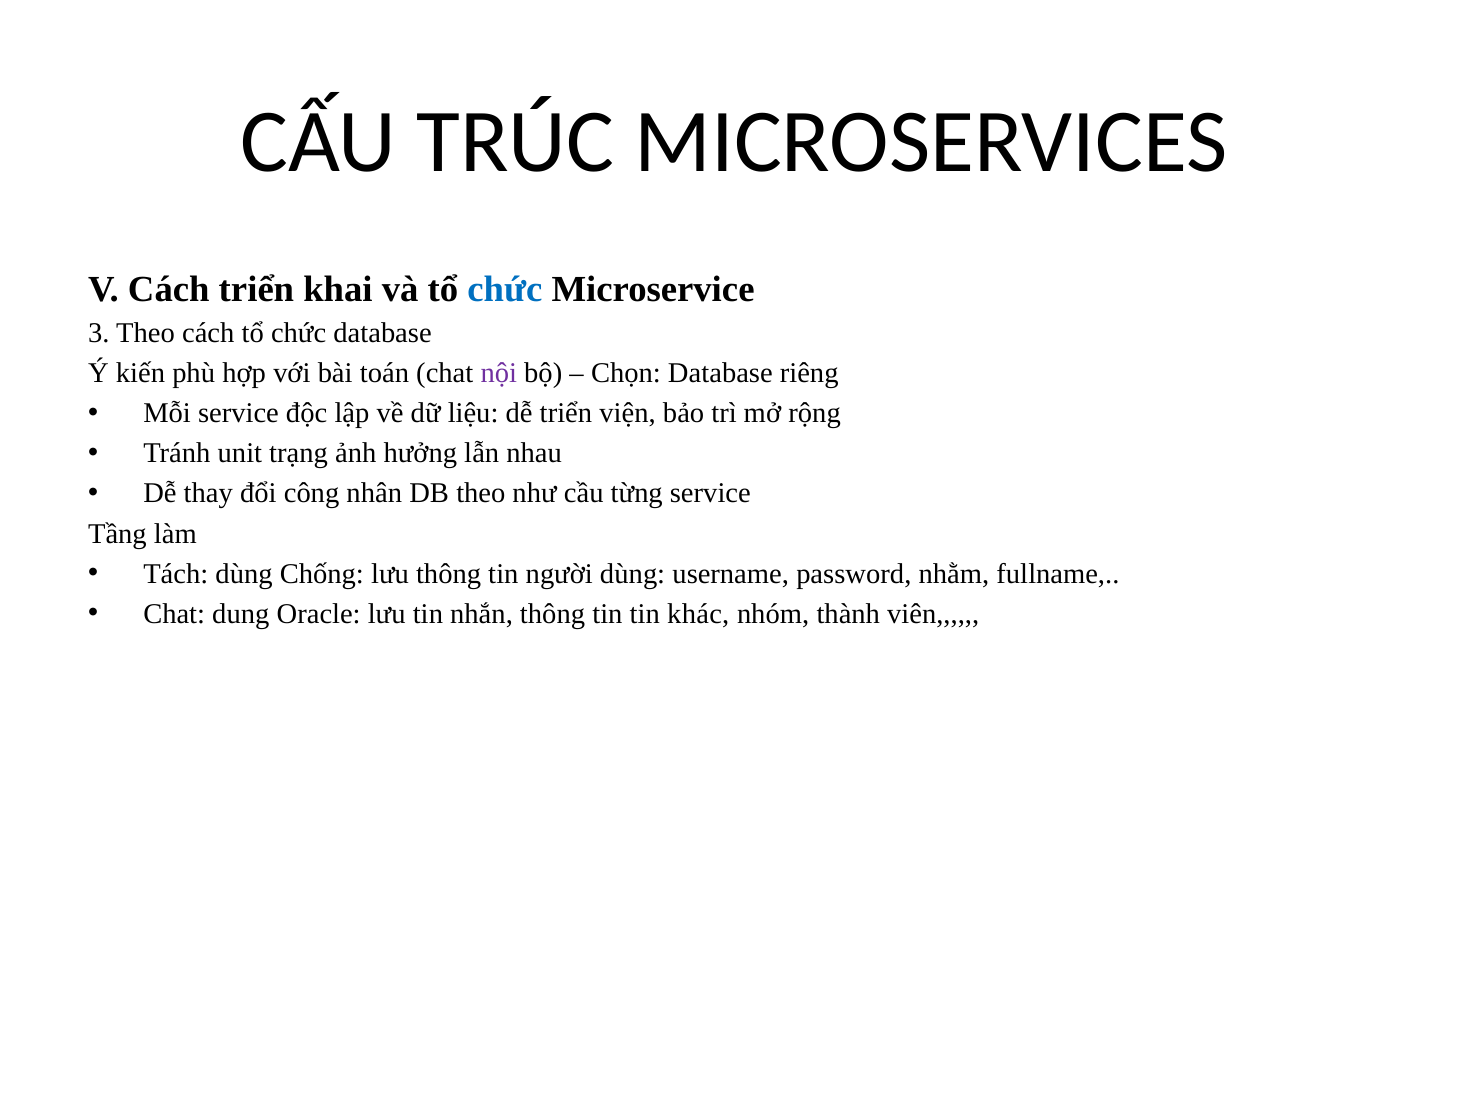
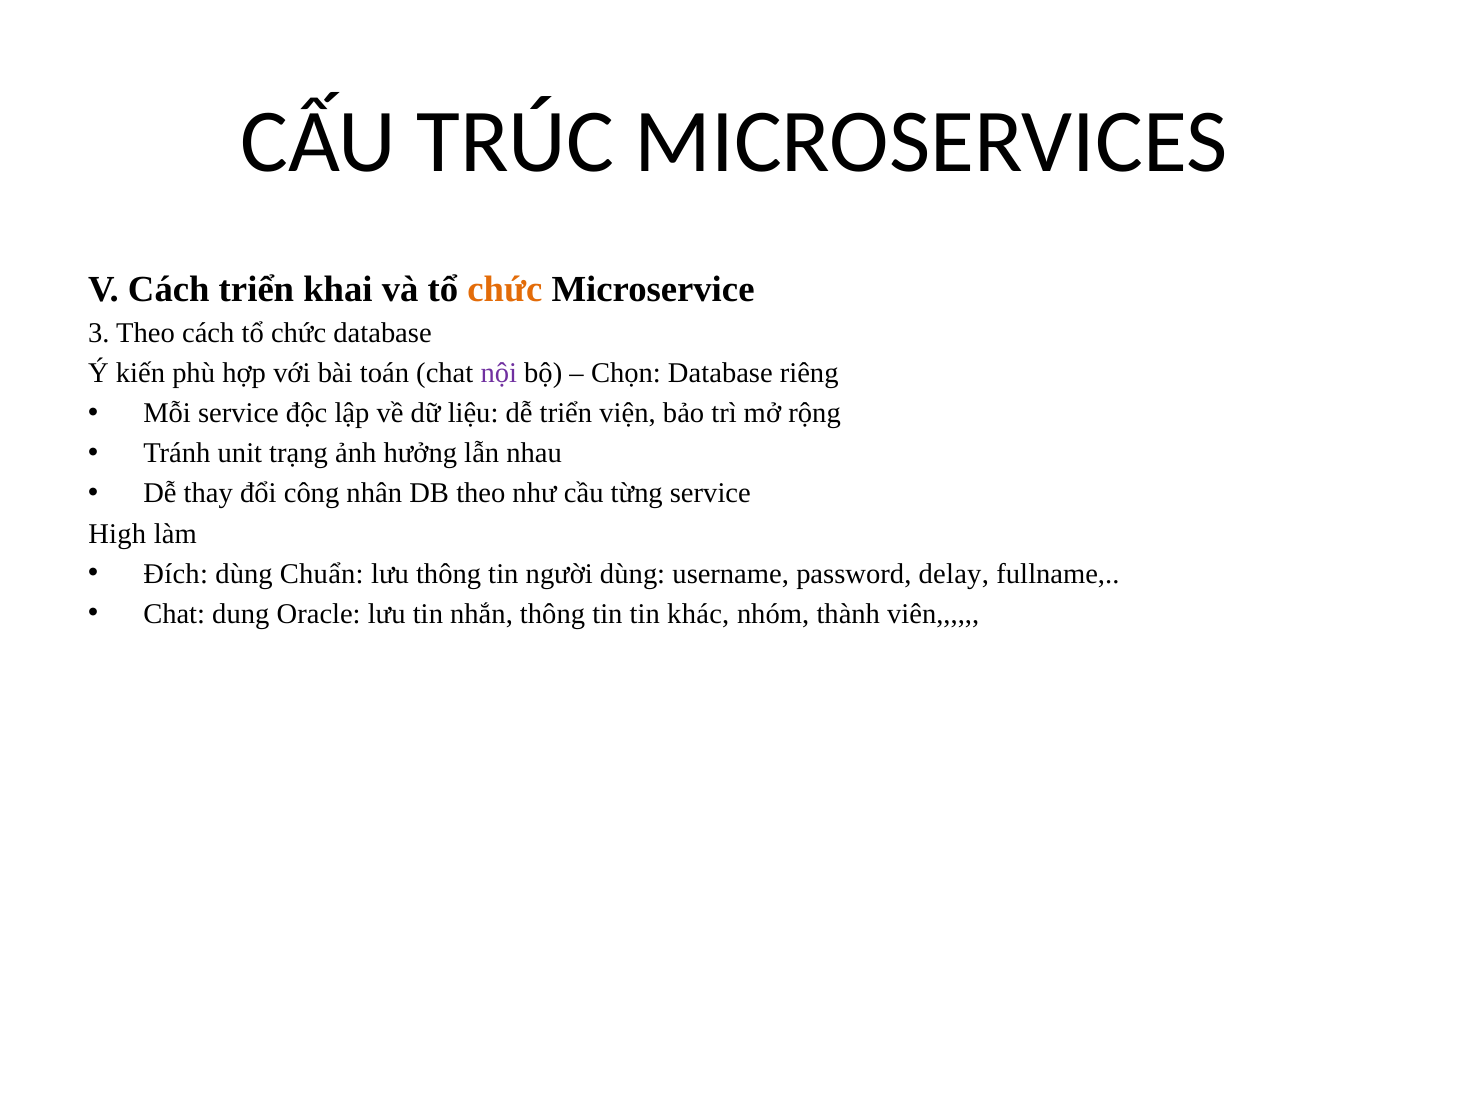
chức at (505, 289) colour: blue -> orange
Tầng: Tầng -> High
Tách: Tách -> Đích
Chống: Chống -> Chuẩn
nhằm: nhằm -> delay
